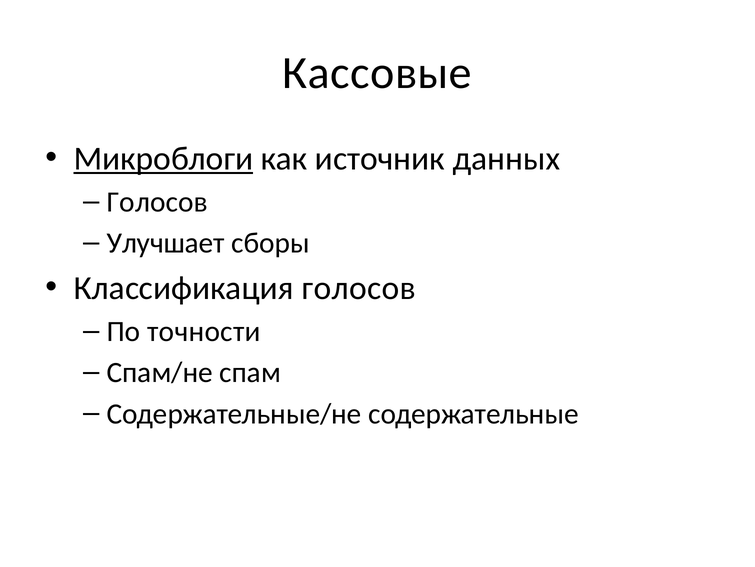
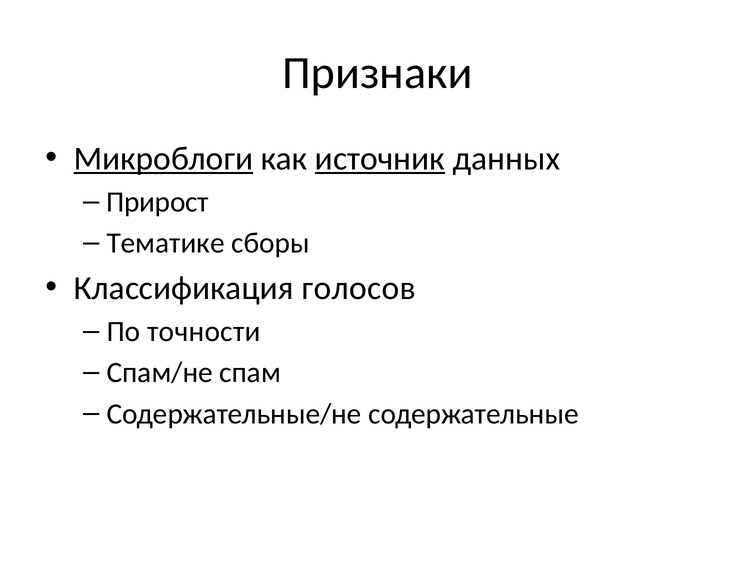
Кассовые: Кассовые -> Признаки
источник underline: none -> present
Голосов at (157, 202): Голосов -> Прирост
Улучшает: Улучшает -> Тематике
